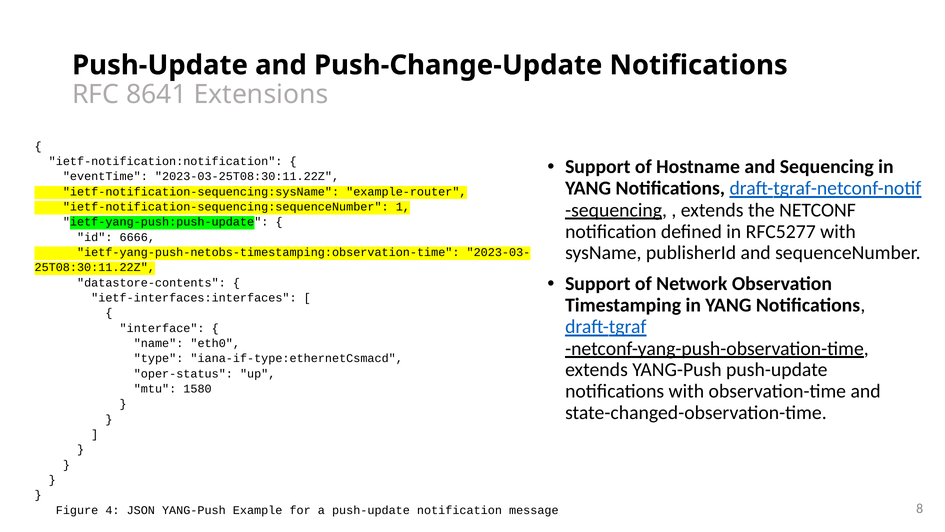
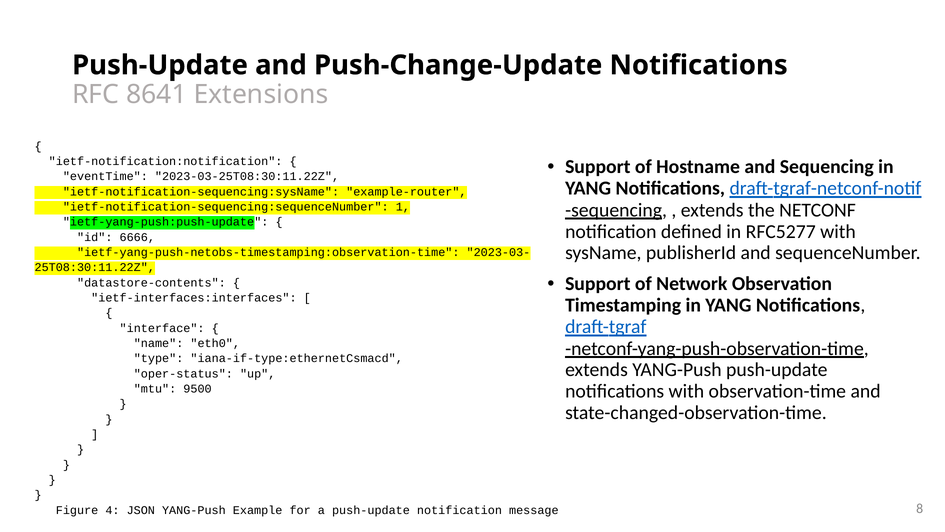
1580: 1580 -> 9500
